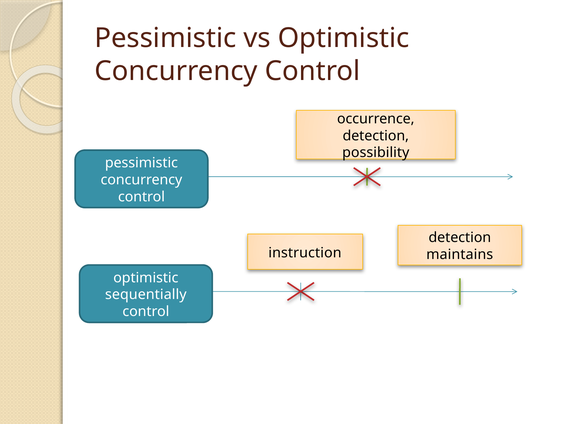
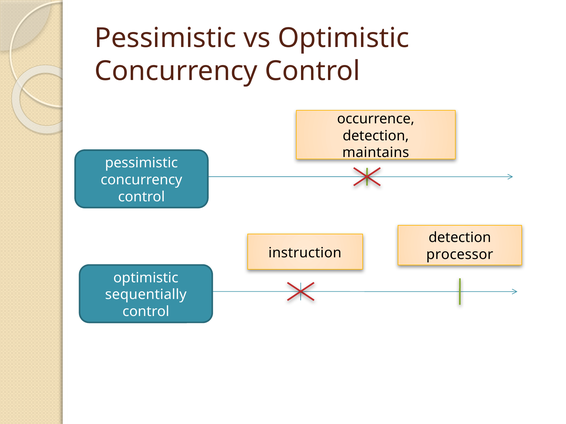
possibility: possibility -> maintains
maintains: maintains -> processor
